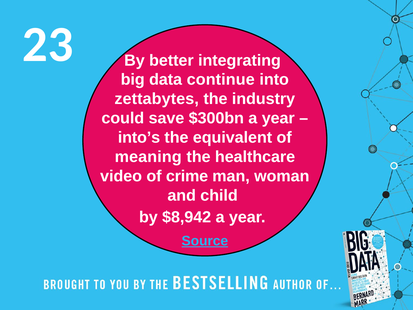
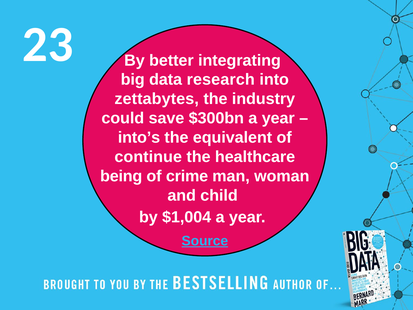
continue: continue -> research
meaning: meaning -> continue
video: video -> being
$8,942: $8,942 -> $1,004
